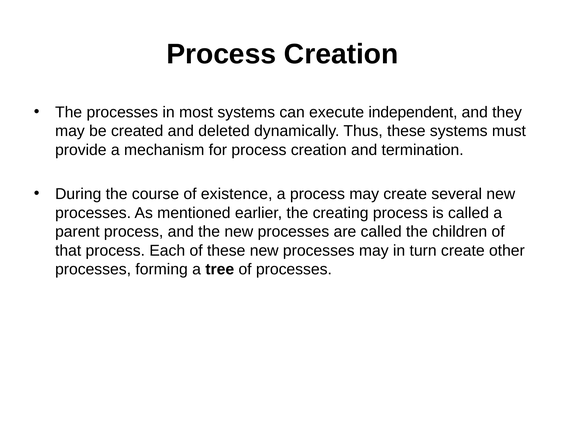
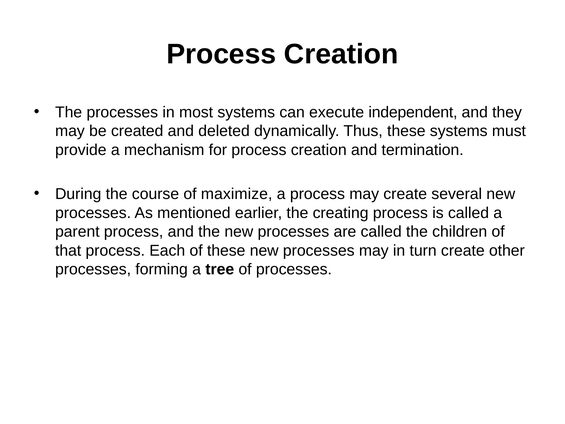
existence: existence -> maximize
